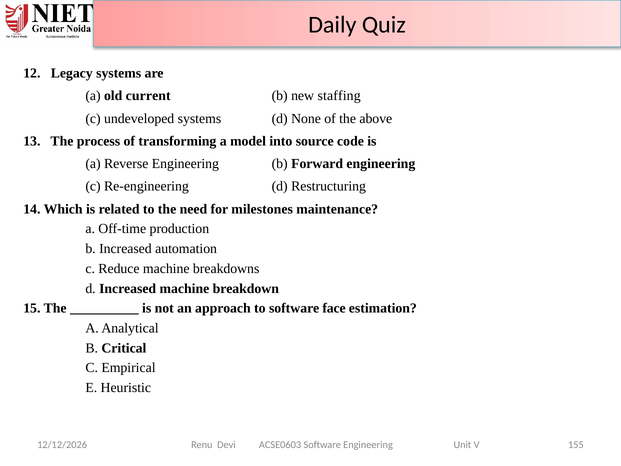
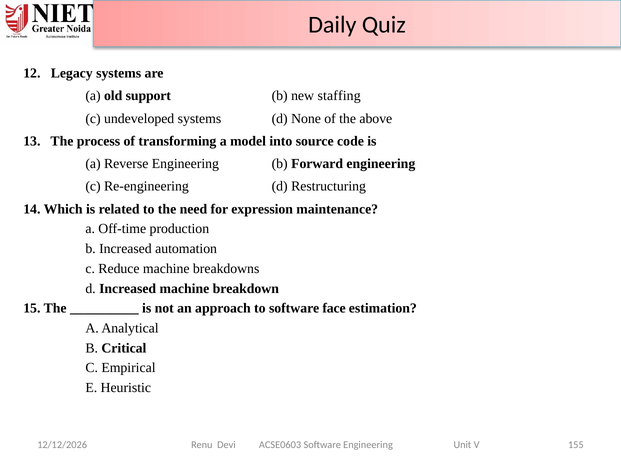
current: current -> support
milestones: milestones -> expression
